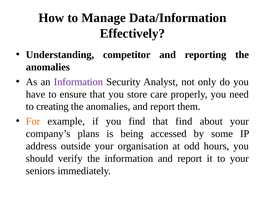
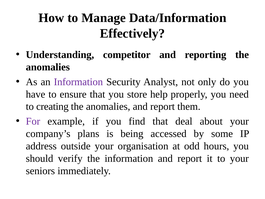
care: care -> help
For colour: orange -> purple
that find: find -> deal
